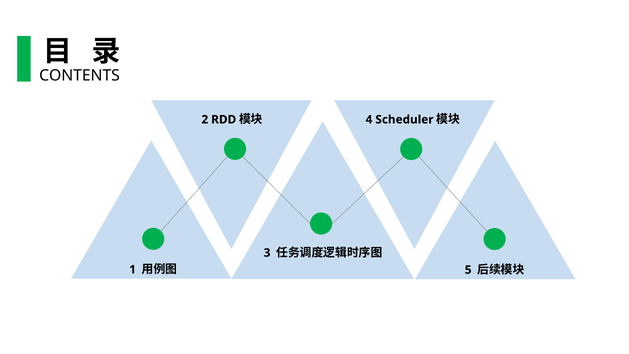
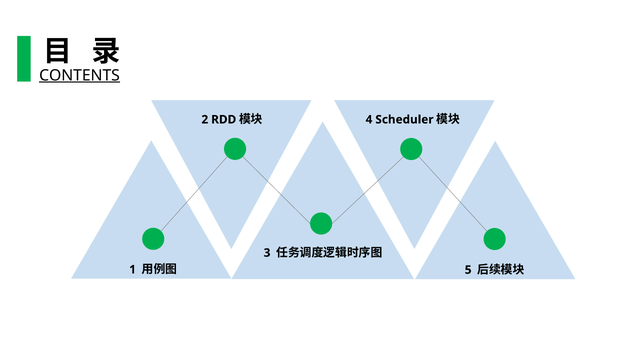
CONTENTS underline: none -> present
